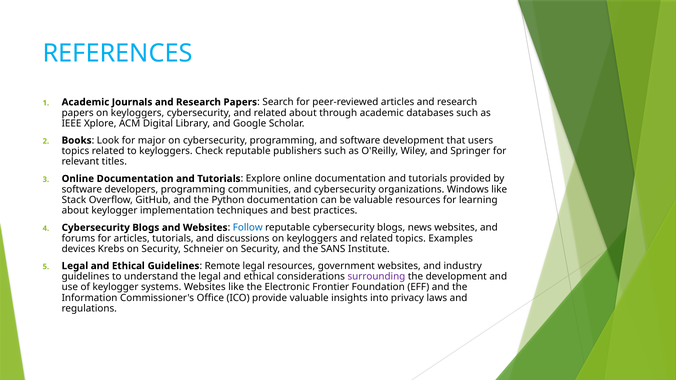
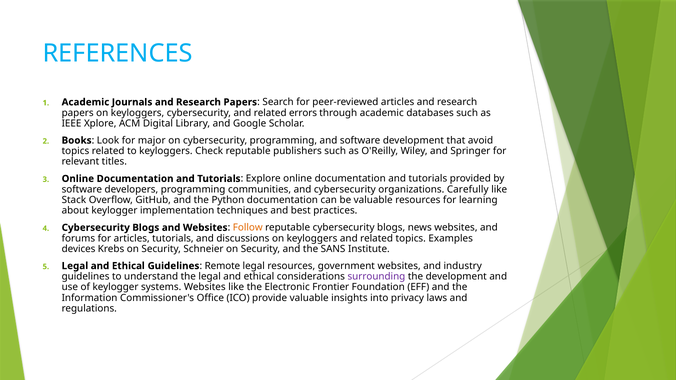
related about: about -> errors
users: users -> avoid
Windows: Windows -> Carefully
Follow colour: blue -> orange
